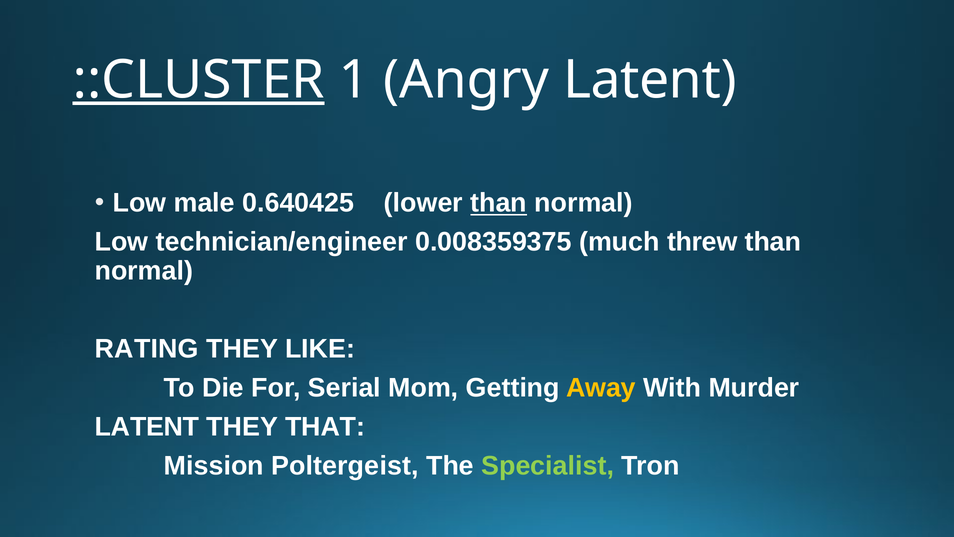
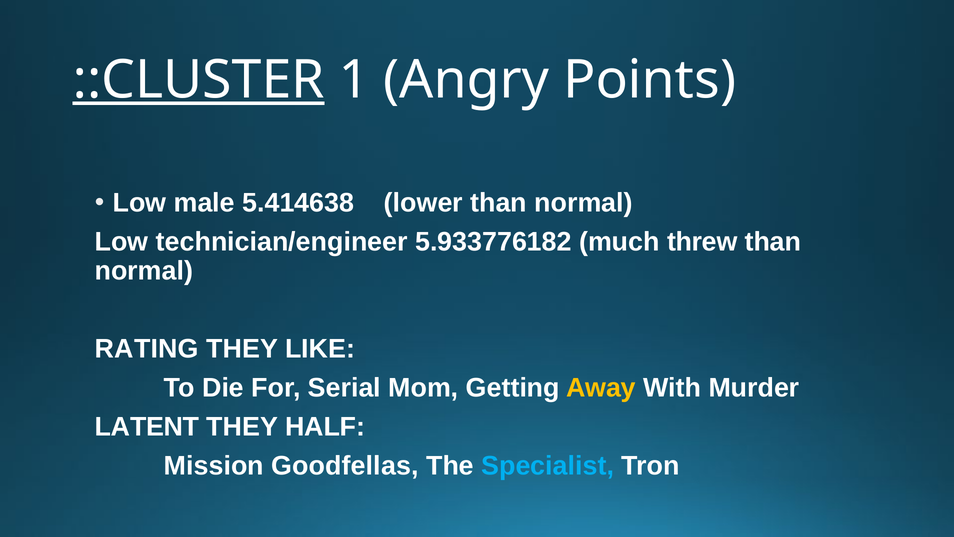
Angry Latent: Latent -> Points
0.640425: 0.640425 -> 5.414638
than at (499, 203) underline: present -> none
0.008359375: 0.008359375 -> 5.933776182
THAT: THAT -> HALF
Poltergeist: Poltergeist -> Goodfellas
Specialist colour: light green -> light blue
